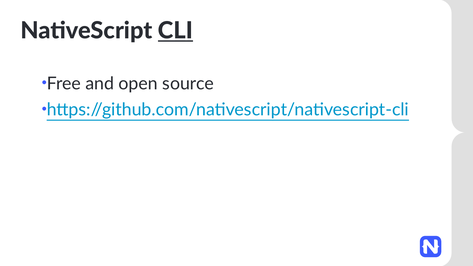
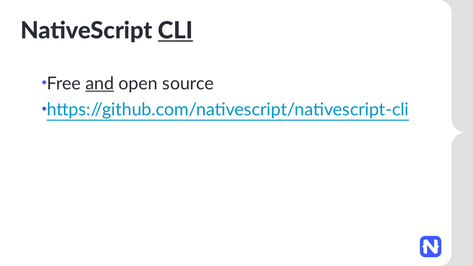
and underline: none -> present
